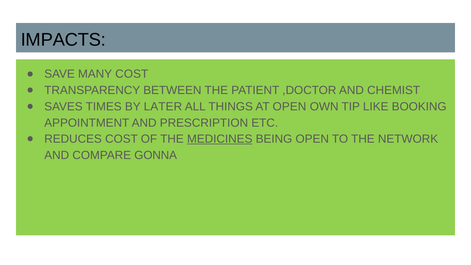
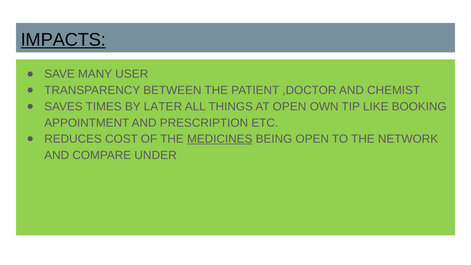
IMPACTS underline: none -> present
MANY COST: COST -> USER
GONNA: GONNA -> UNDER
